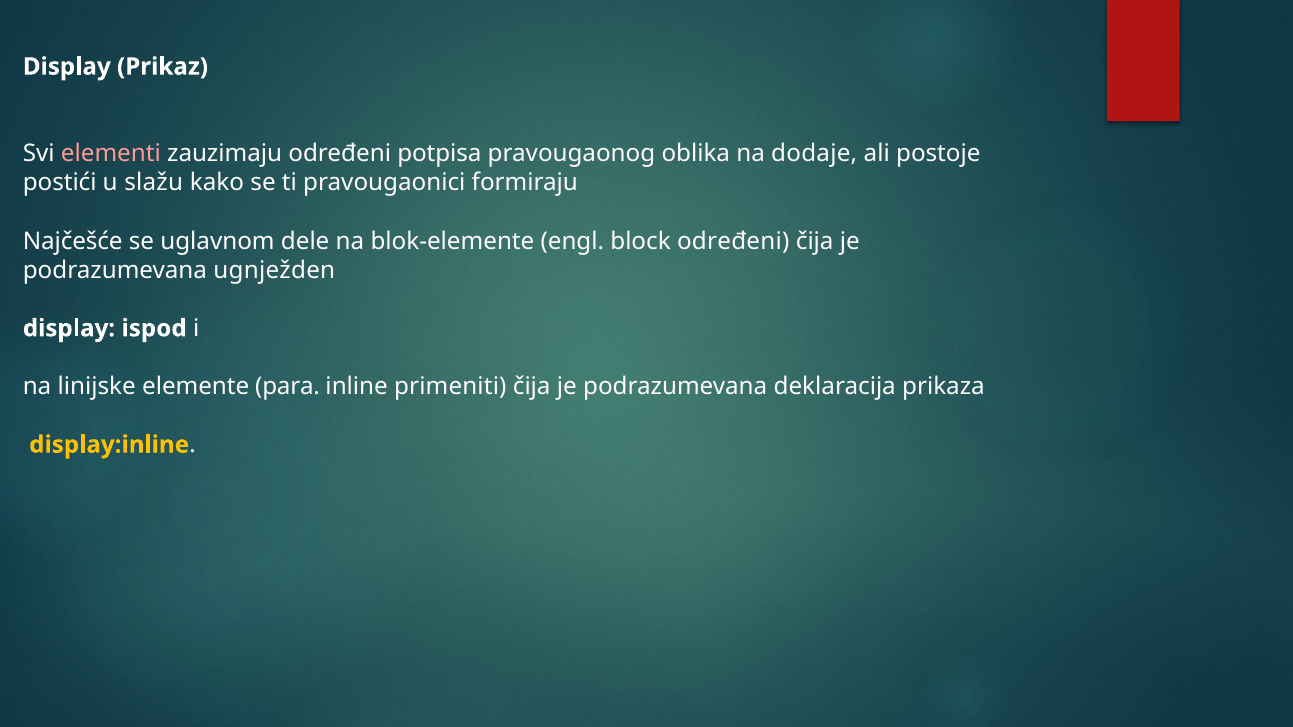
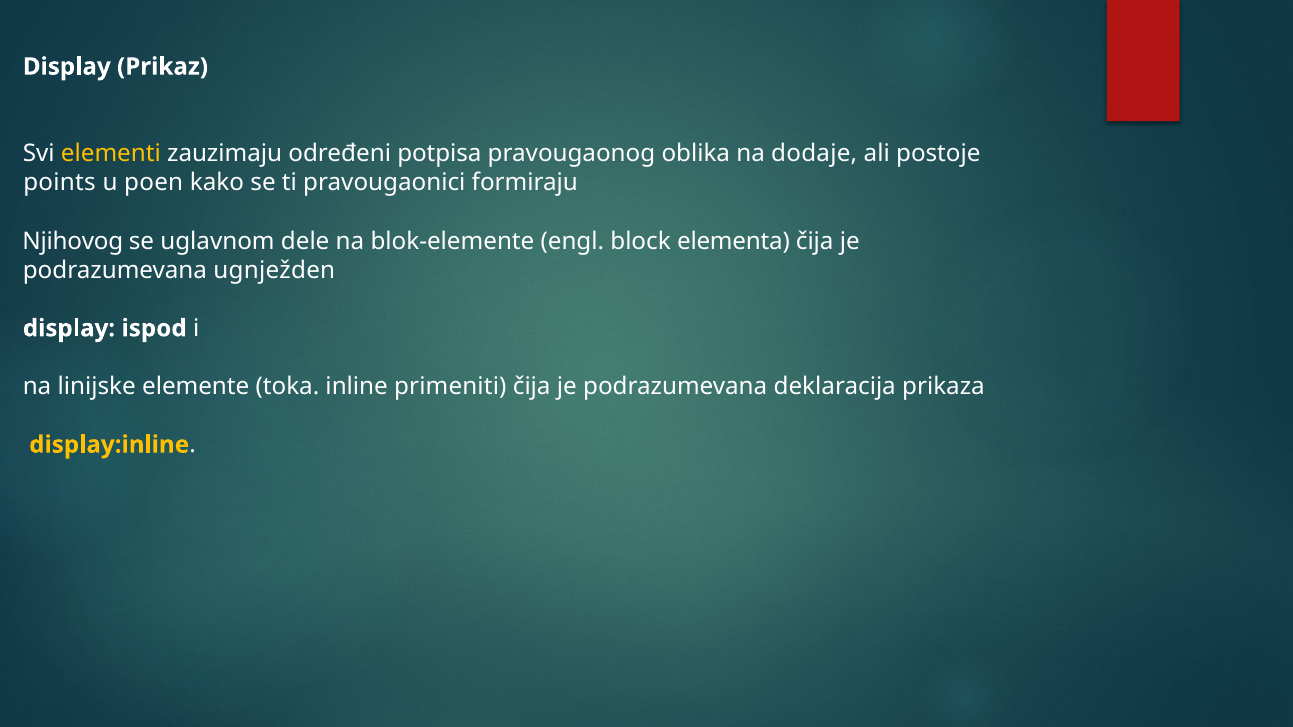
elementi colour: pink -> yellow
postići: postići -> points
slažu: slažu -> poen
Najčešće: Najčešće -> Njihovog
block određeni: određeni -> elementa
para: para -> toka
